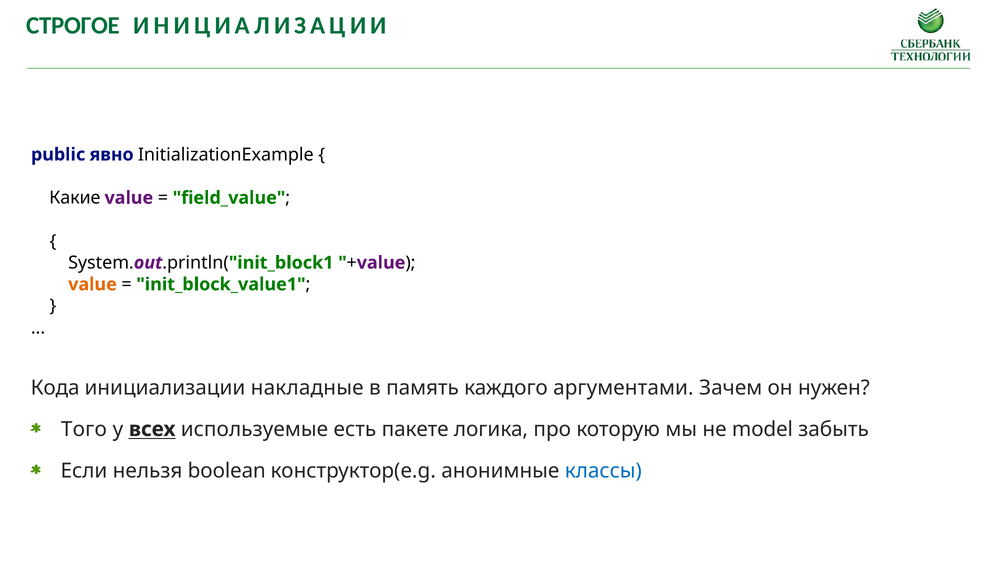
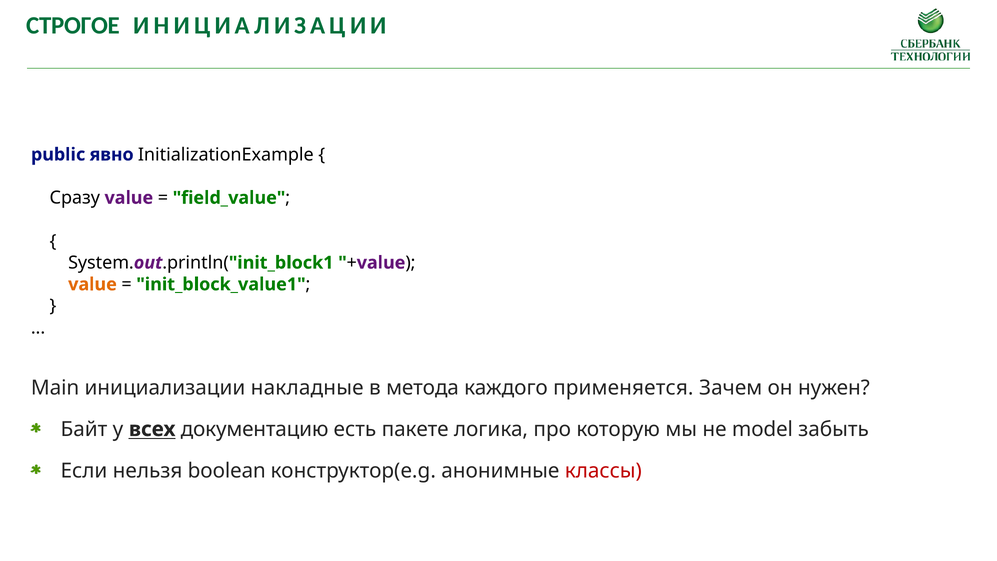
Какие: Какие -> Сразу
Кода: Кода -> Main
память: память -> метода
аргументами: аргументами -> применяется
Того: Того -> Байт
используемые: используемые -> документацию
классы colour: blue -> red
